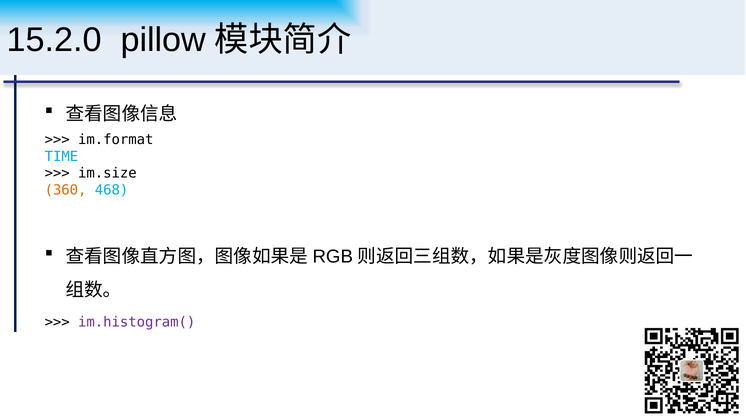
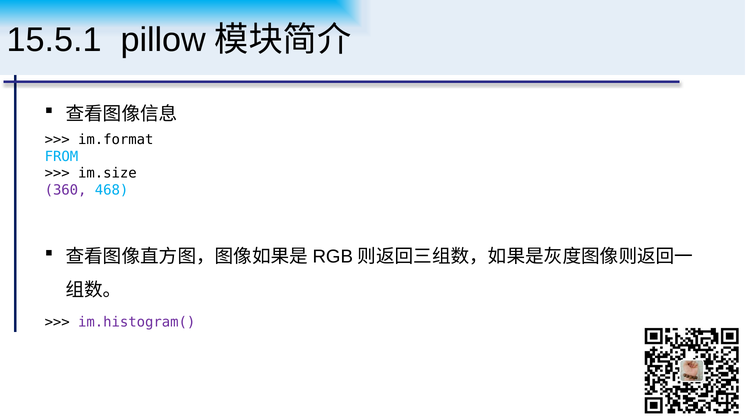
15.2.0: 15.2.0 -> 15.5.1
TIME: TIME -> FROM
360 colour: orange -> purple
